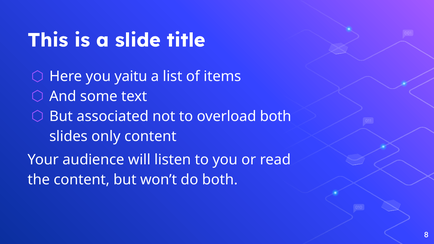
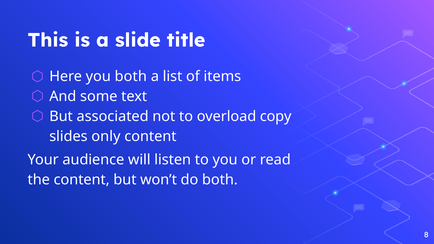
you yaitu: yaitu -> both
overload both: both -> copy
